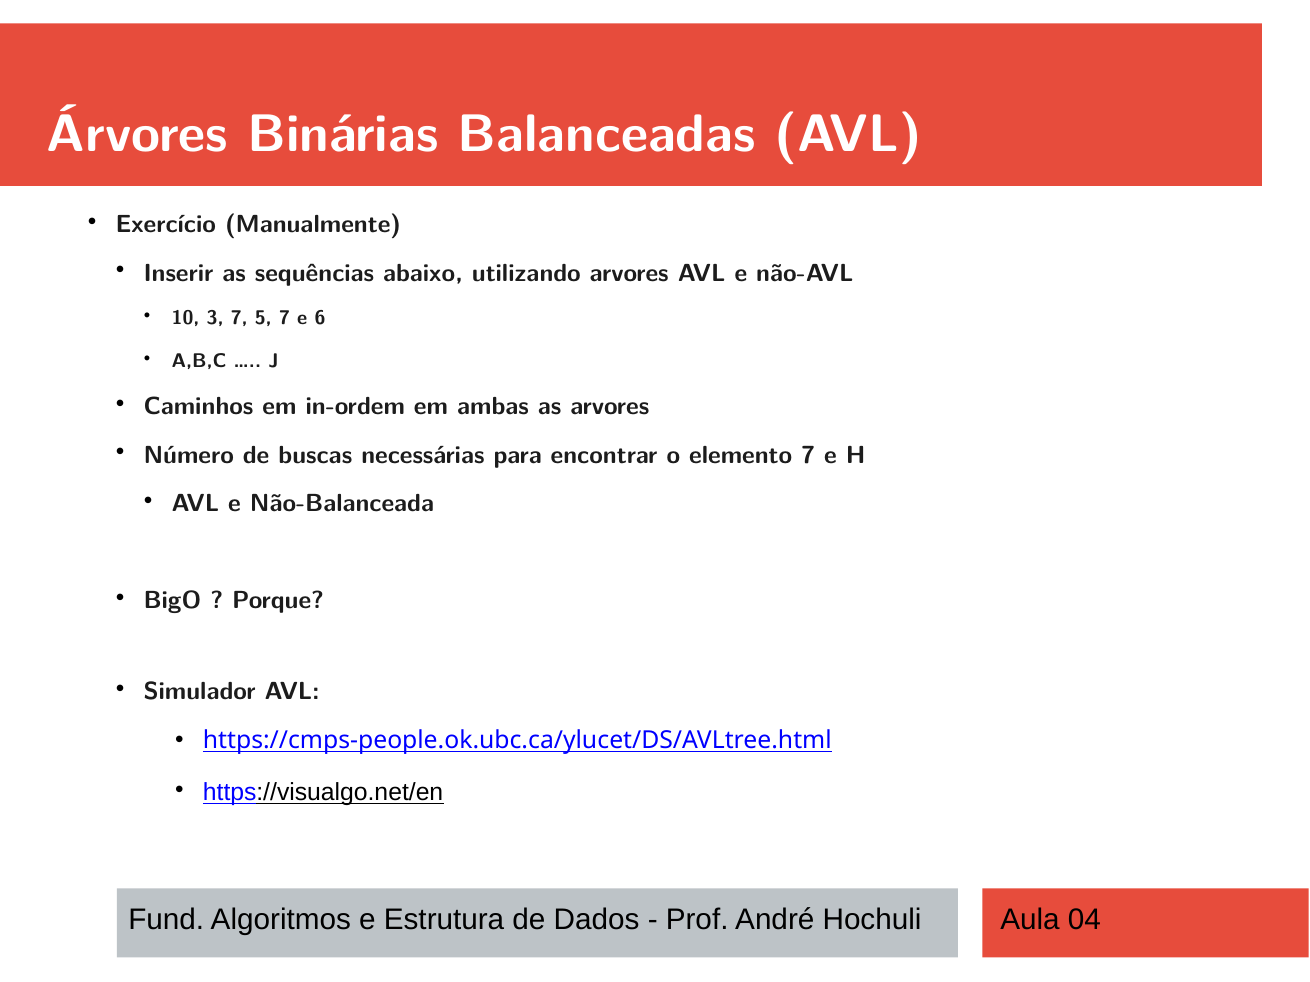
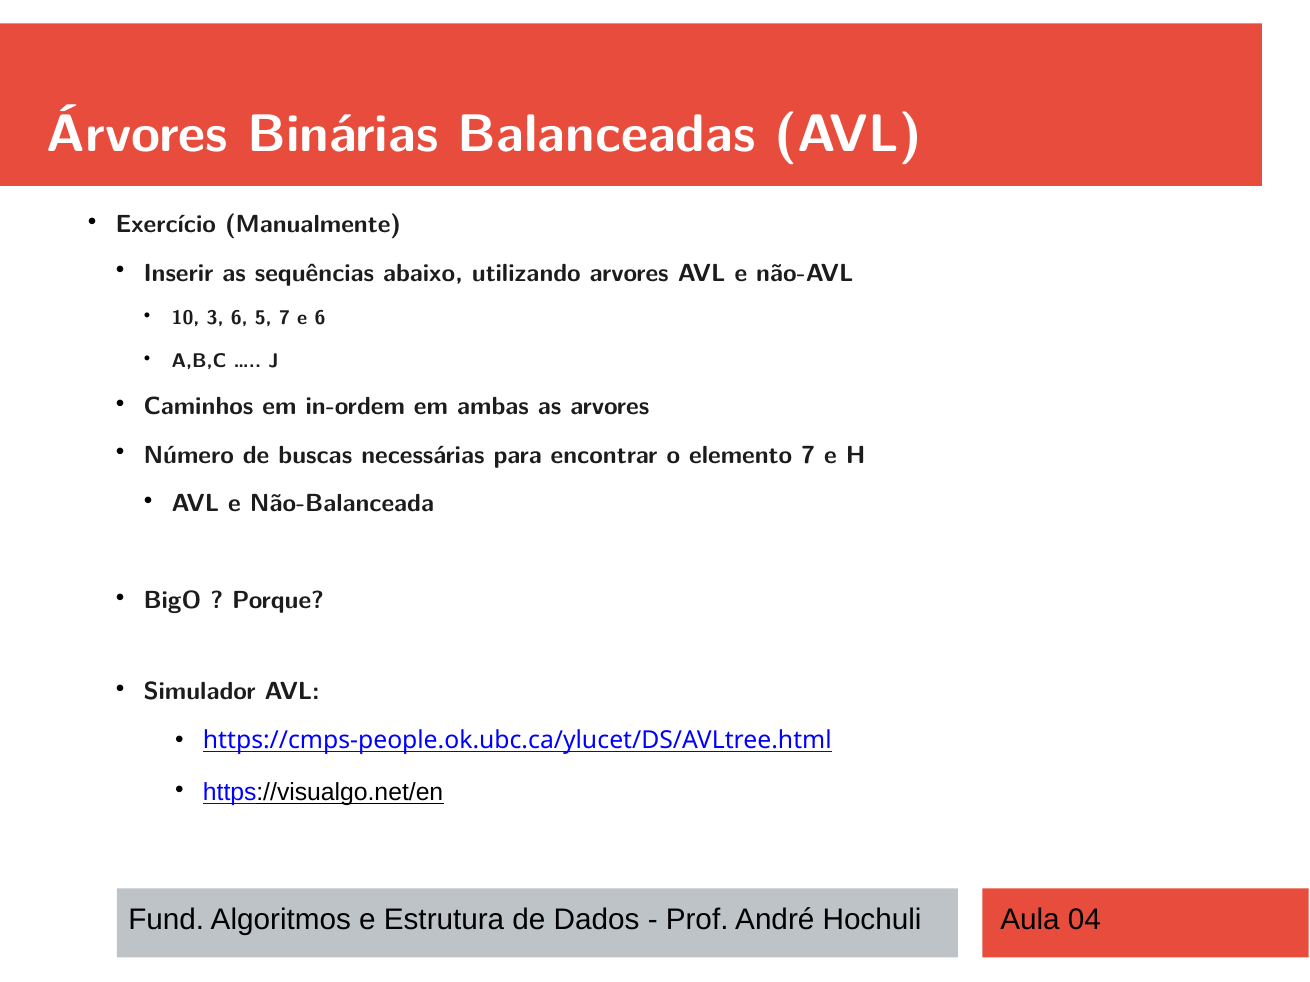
3 7: 7 -> 6
